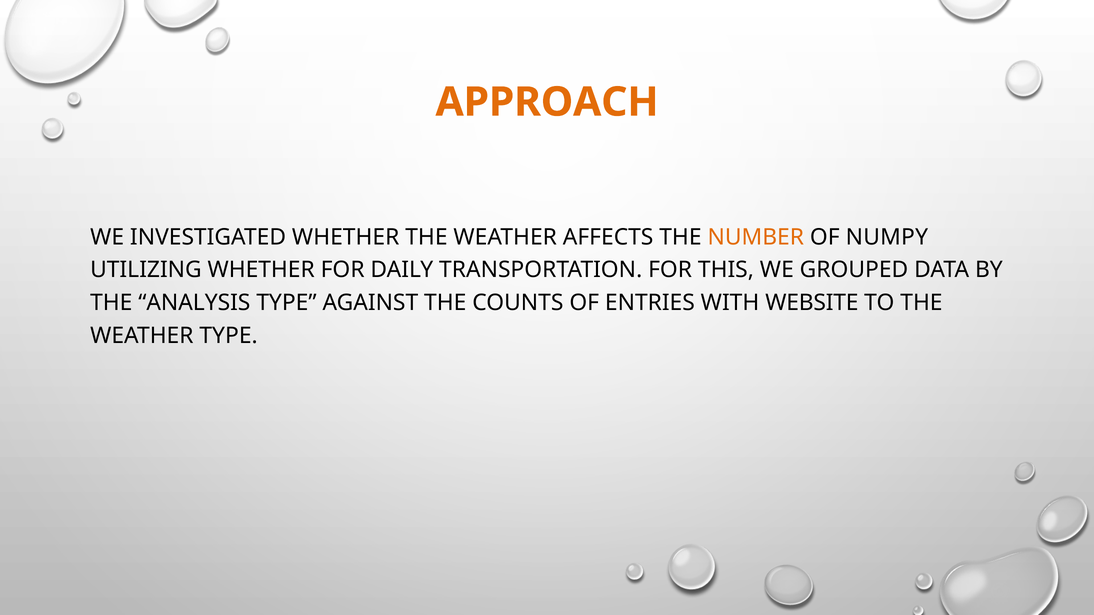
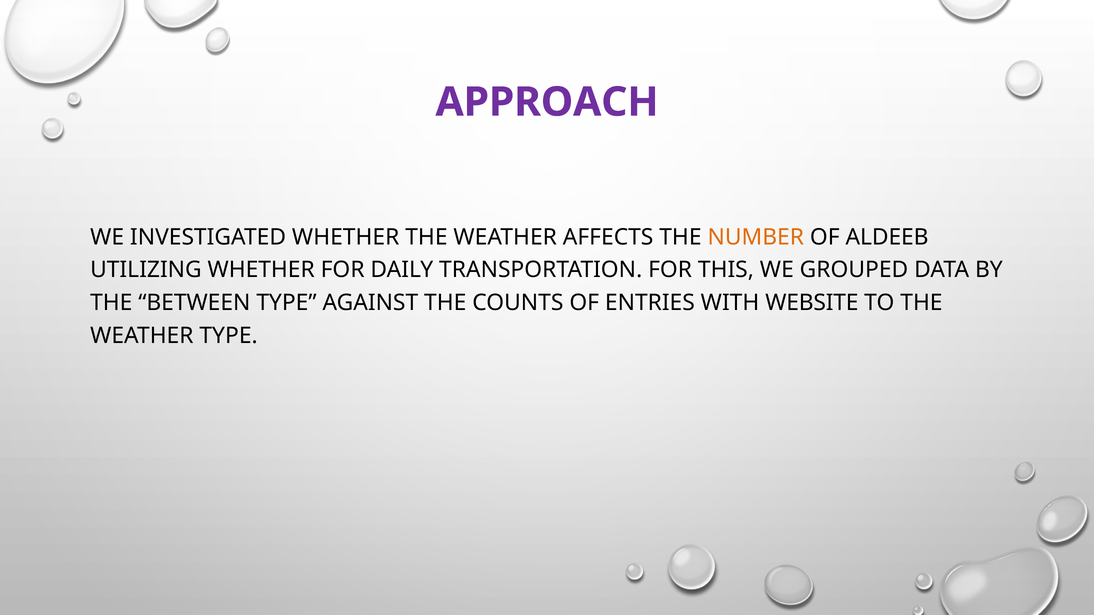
APPROACH colour: orange -> purple
NUMPY: NUMPY -> ALDEEB
ANALYSIS: ANALYSIS -> BETWEEN
